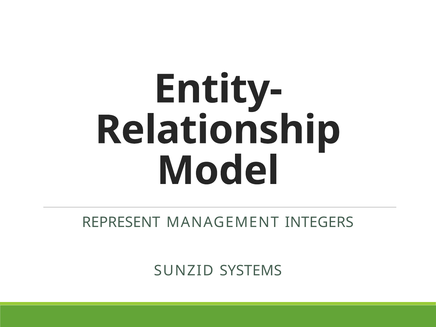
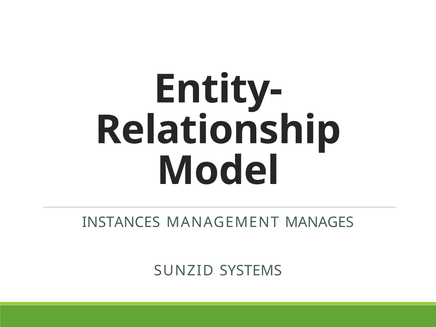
REPRESENT: REPRESENT -> INSTANCES
INTEGERS: INTEGERS -> MANAGES
